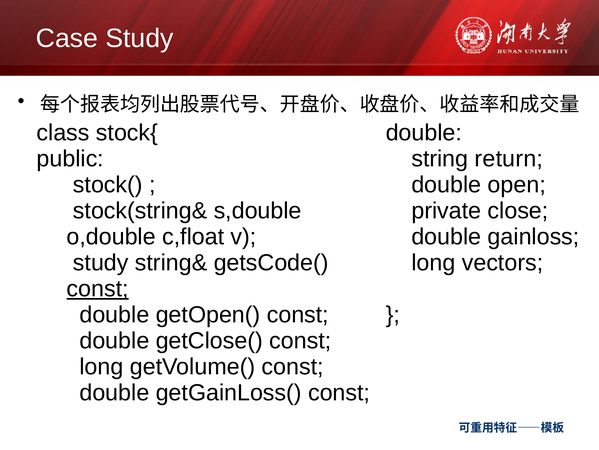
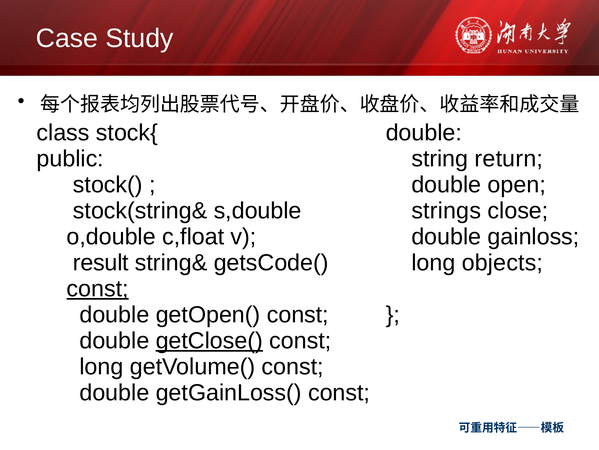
private: private -> strings
study at (101, 262): study -> result
vectors: vectors -> objects
getClose( underline: none -> present
